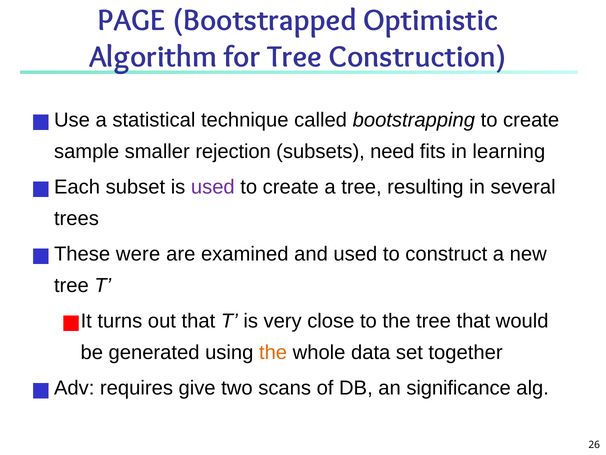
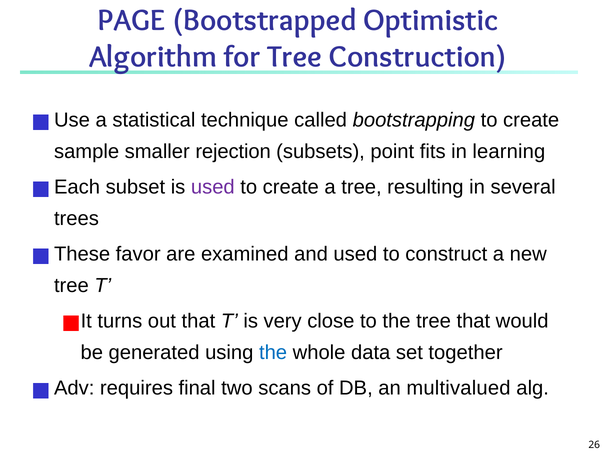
need: need -> point
were: were -> favor
the at (273, 352) colour: orange -> blue
give: give -> final
significance: significance -> multivalued
